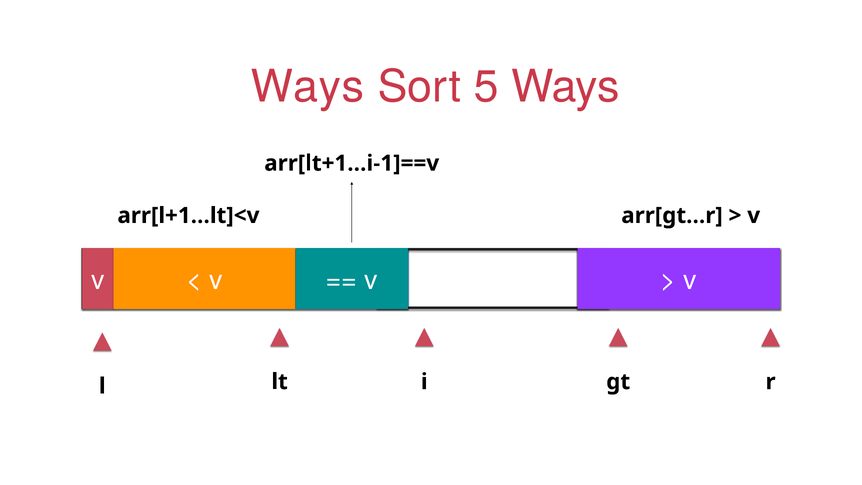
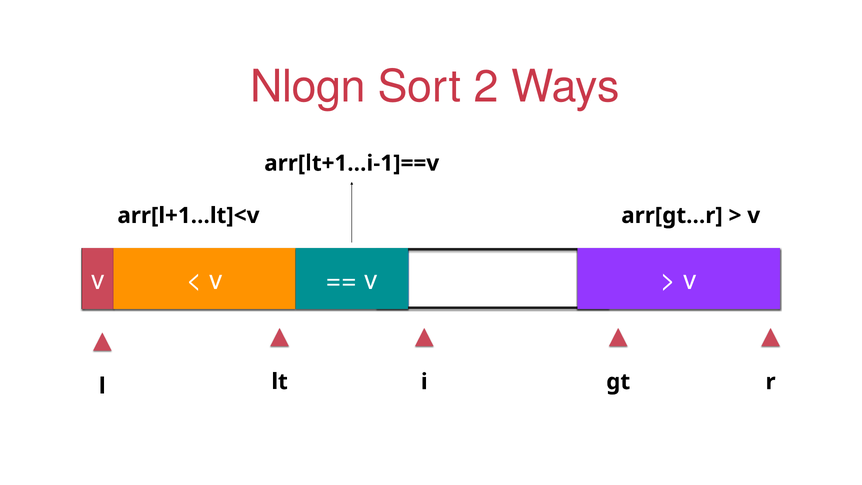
Ways at (307, 87): Ways -> Nlogn
5: 5 -> 2
